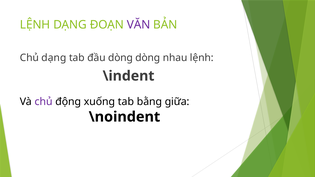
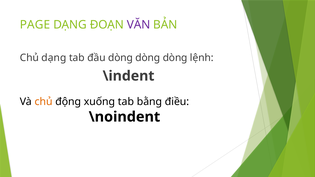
LỆNH at (35, 25): LỆNH -> PAGE
nhau at (175, 58): nhau -> dòng
chủ at (44, 102) colour: purple -> orange
giữa: giữa -> điều
